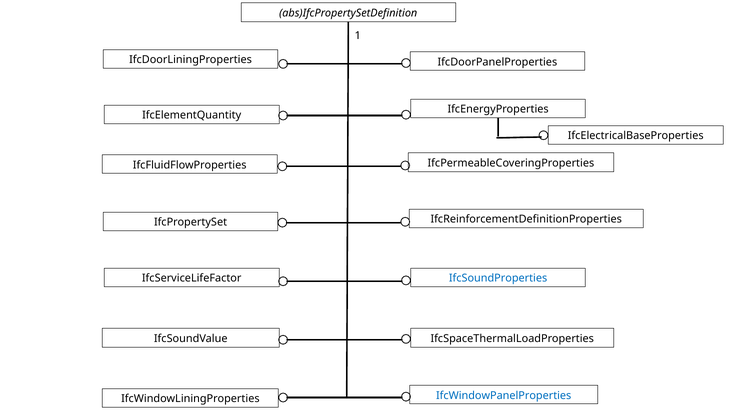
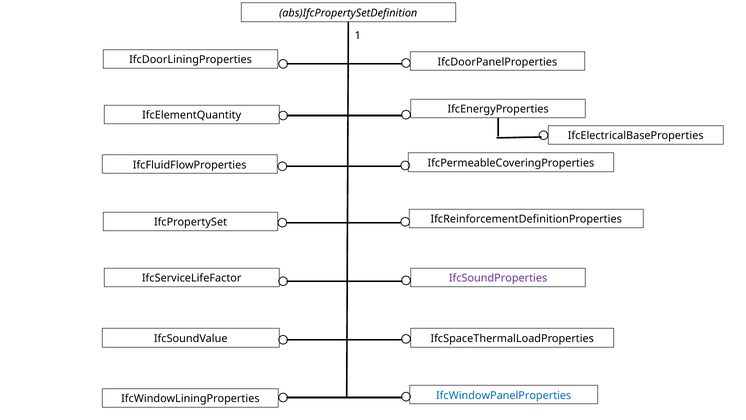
IfcSoundProperties colour: blue -> purple
